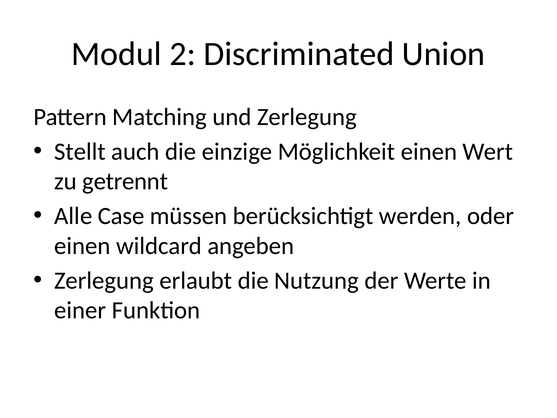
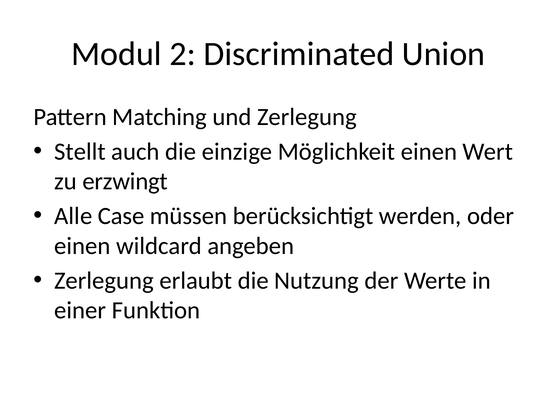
getrennt: getrennt -> erzwingt
